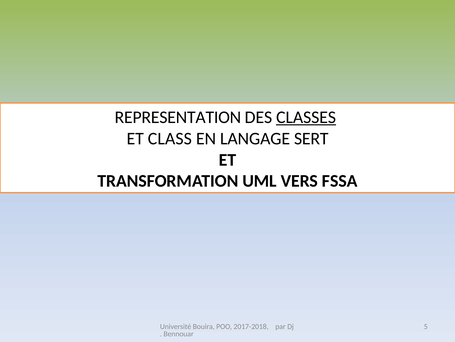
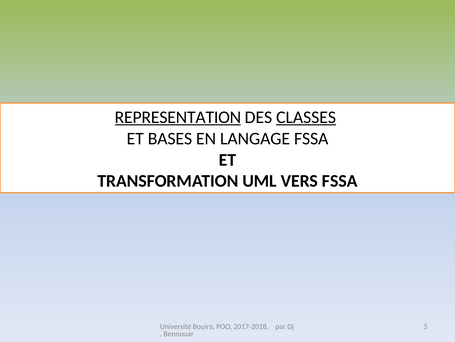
REPRESENTATION underline: none -> present
CLASS: CLASS -> BASES
LANGAGE SERT: SERT -> FSSA
